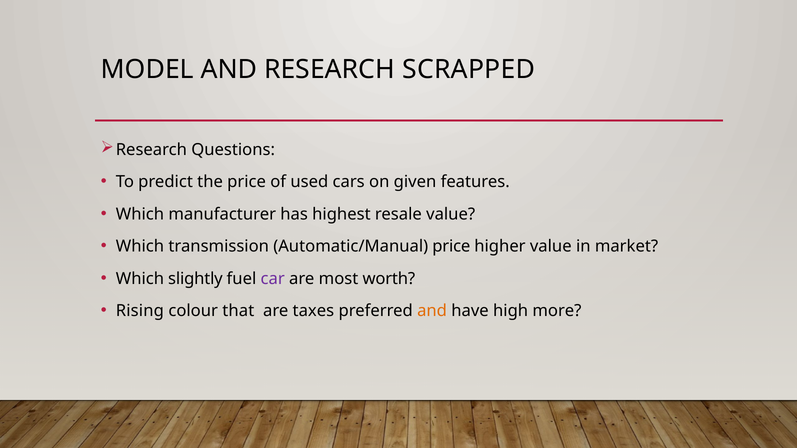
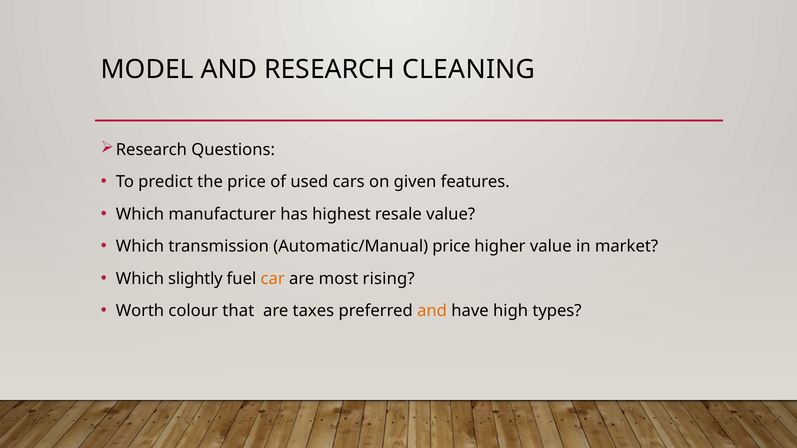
SCRAPPED: SCRAPPED -> CLEANING
car colour: purple -> orange
worth: worth -> rising
Rising: Rising -> Worth
more: more -> types
